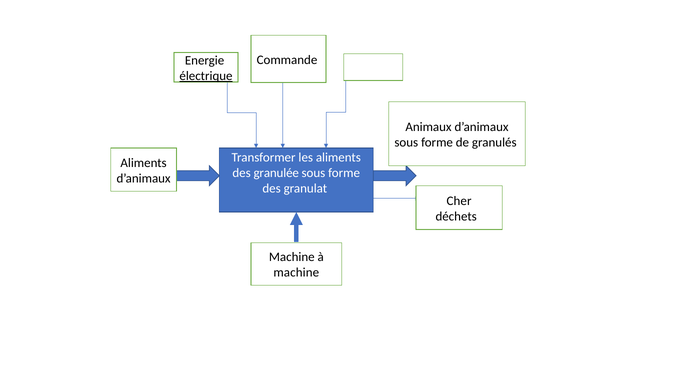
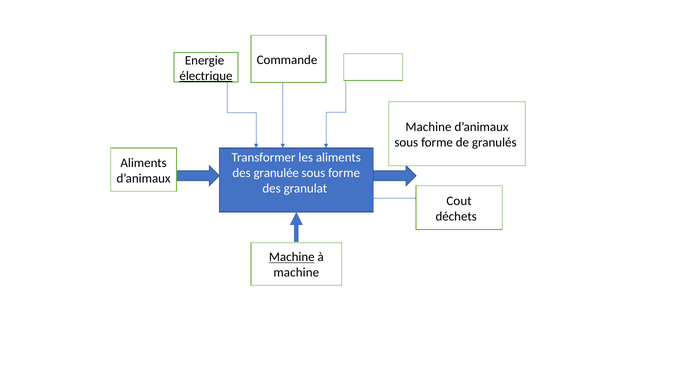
Animaux at (429, 127): Animaux -> Machine
Cher: Cher -> Cout
Machine at (292, 257) underline: none -> present
